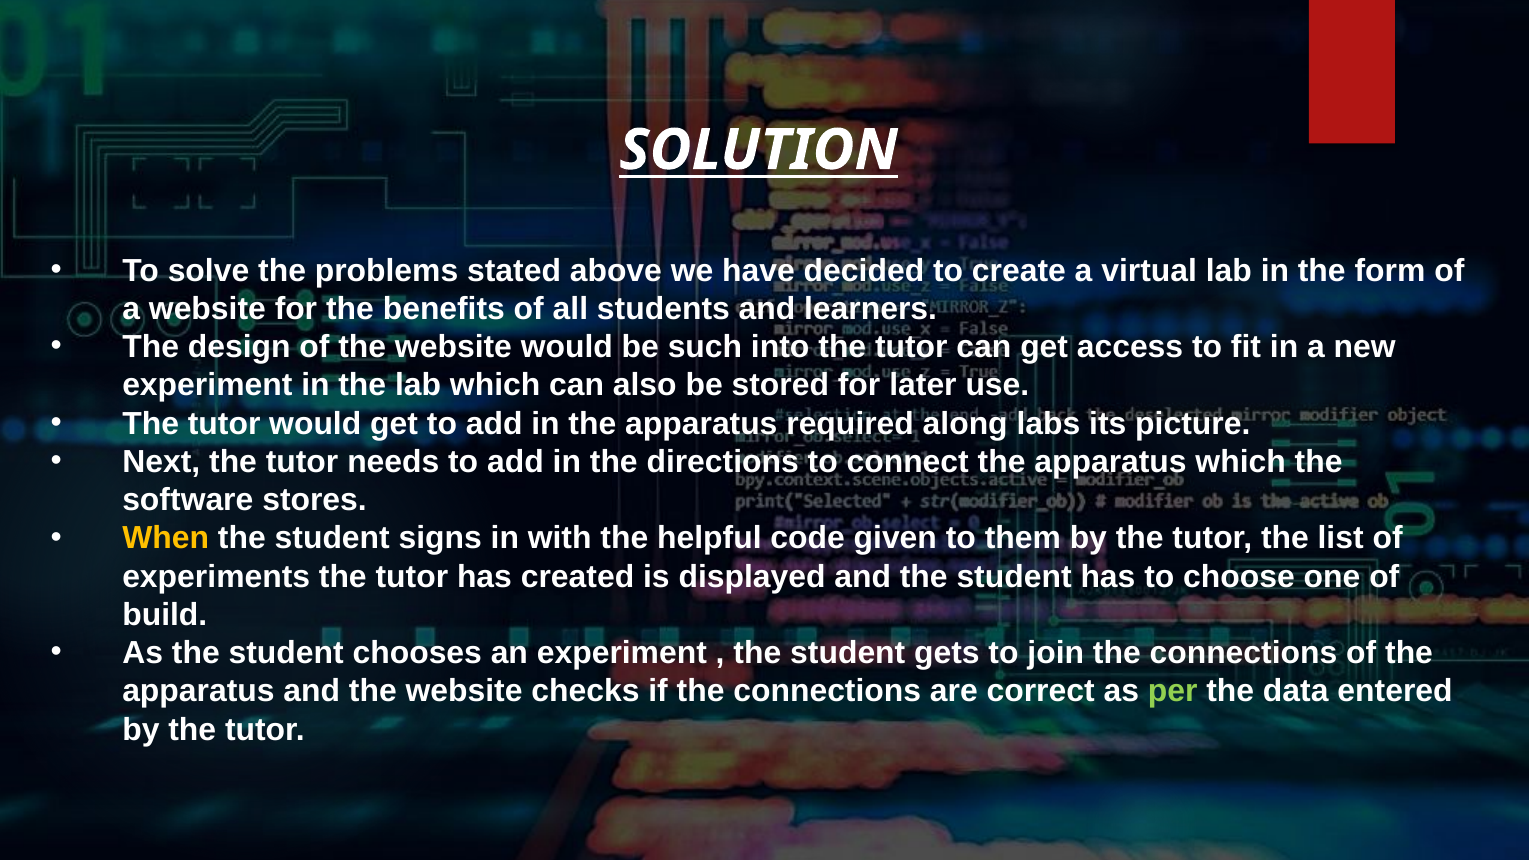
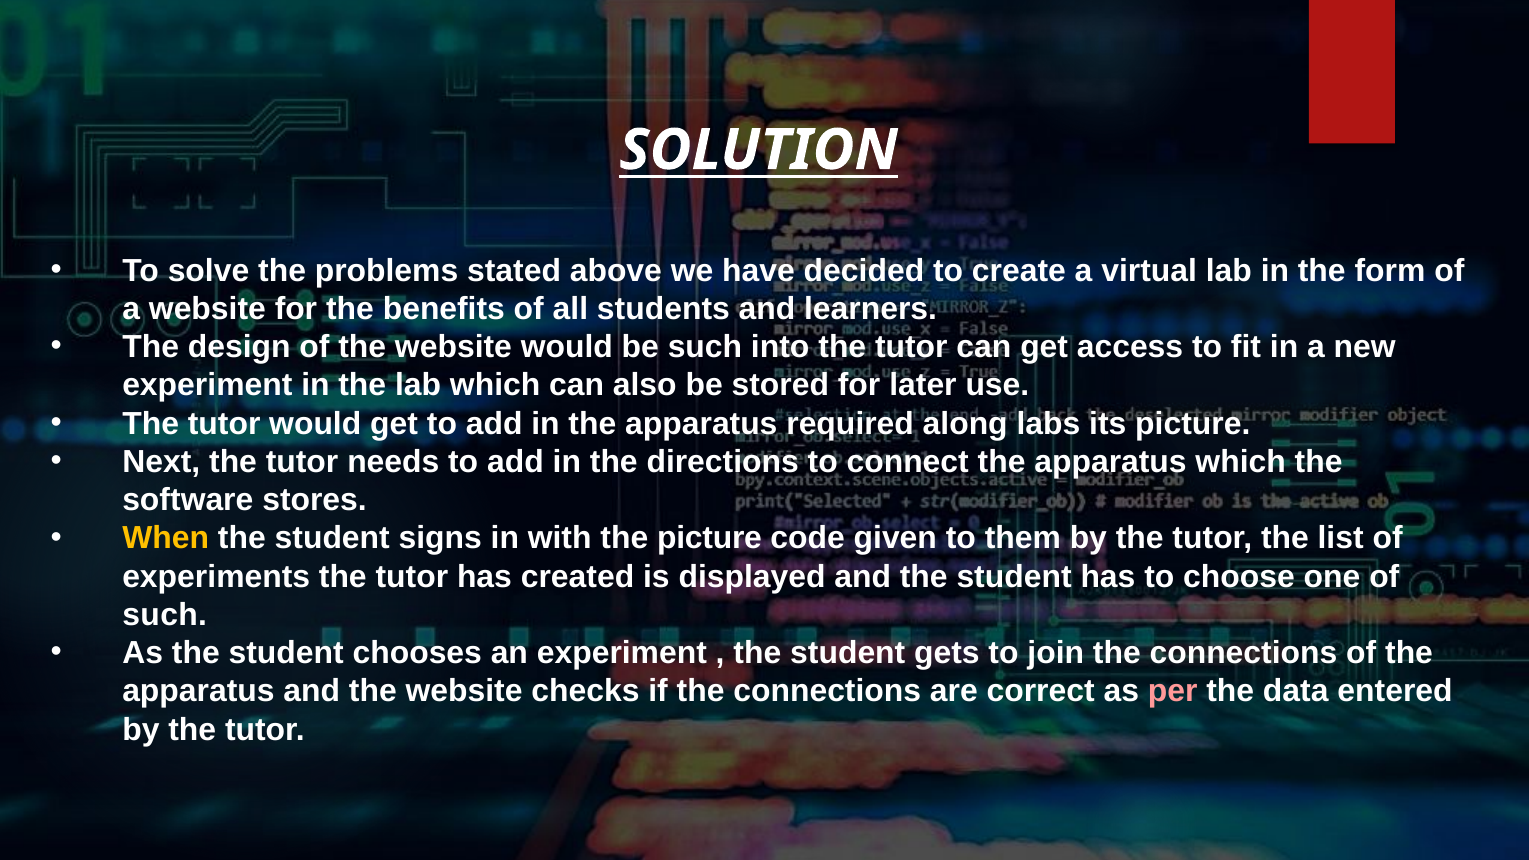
the helpful: helpful -> picture
build at (165, 615): build -> such
per colour: light green -> pink
